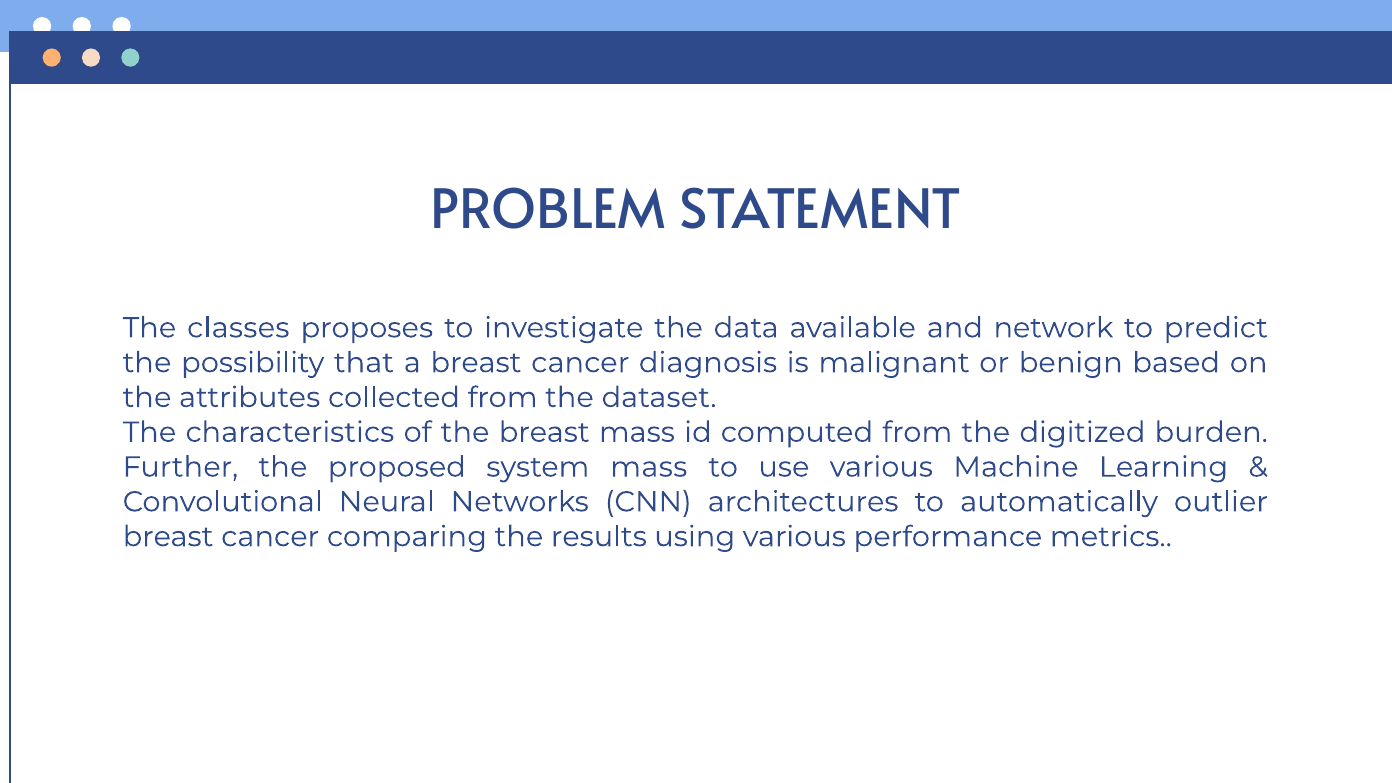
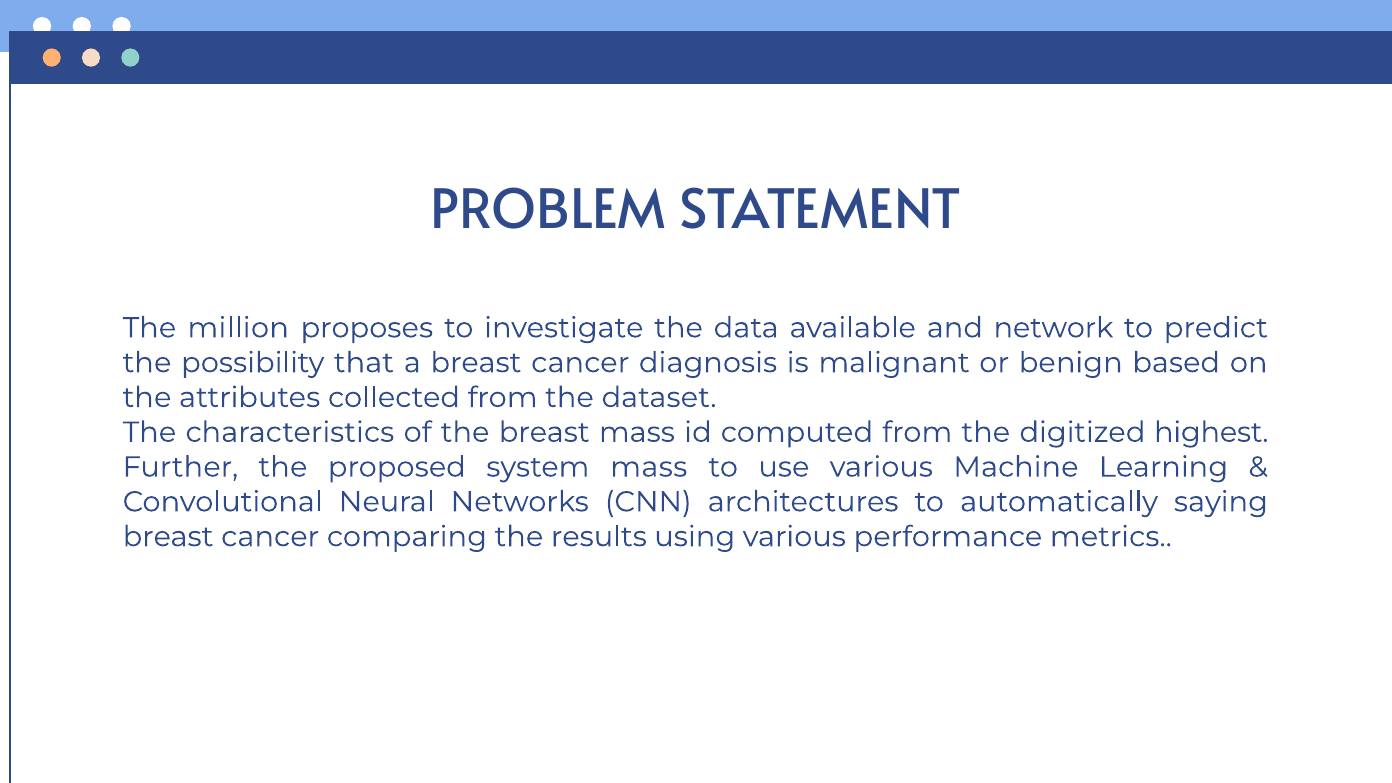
classes: classes -> million
burden: burden -> highest
outlier: outlier -> saying
